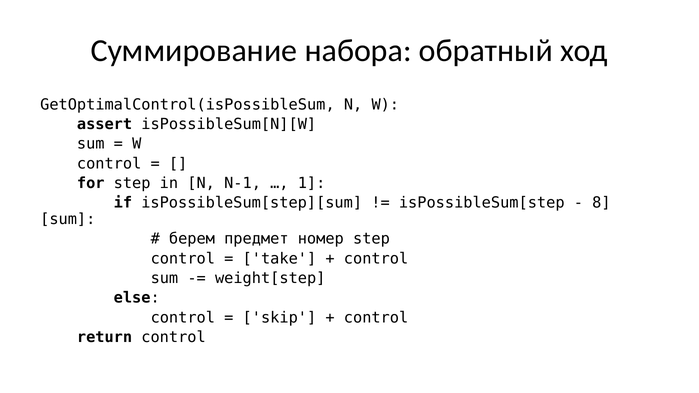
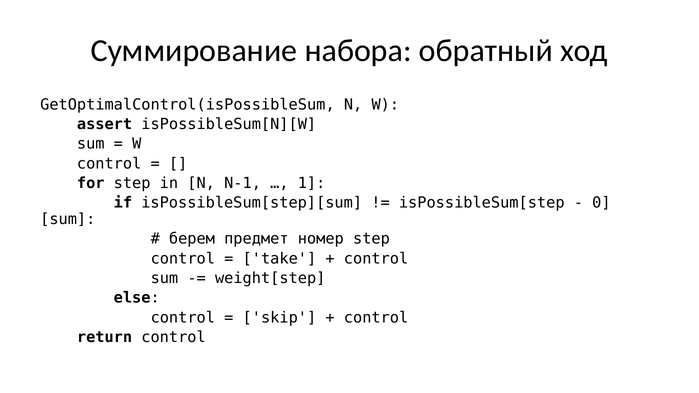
8: 8 -> 0
